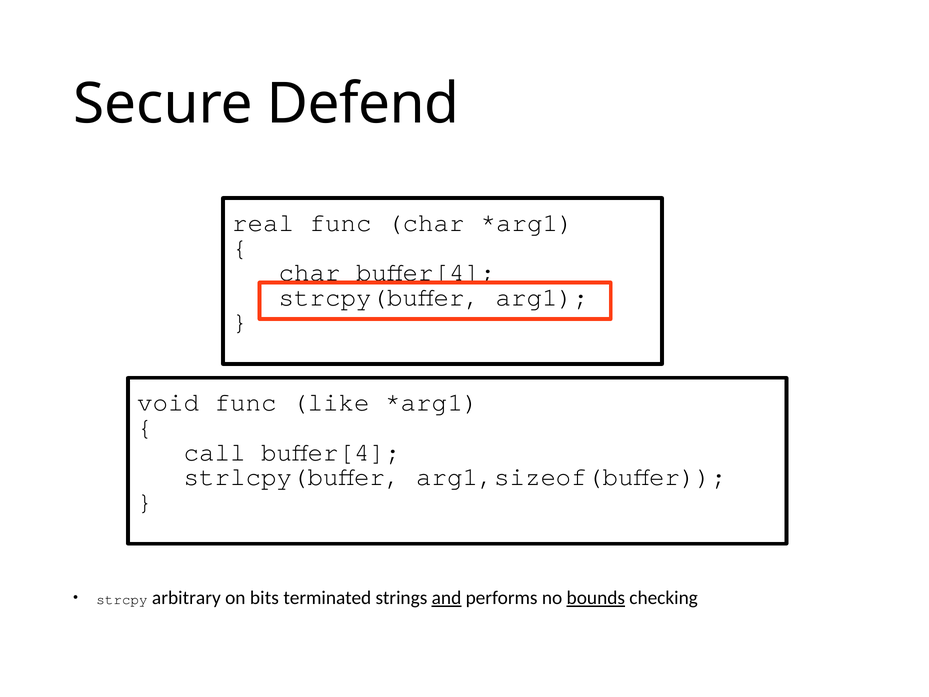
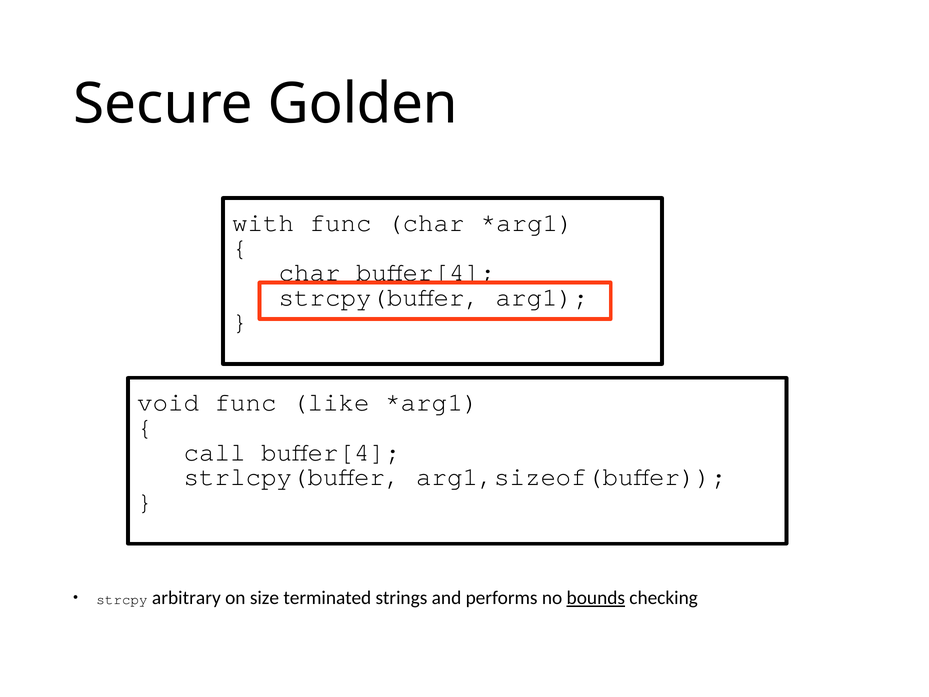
Defend: Defend -> Golden
real: real -> with
bits: bits -> size
and underline: present -> none
